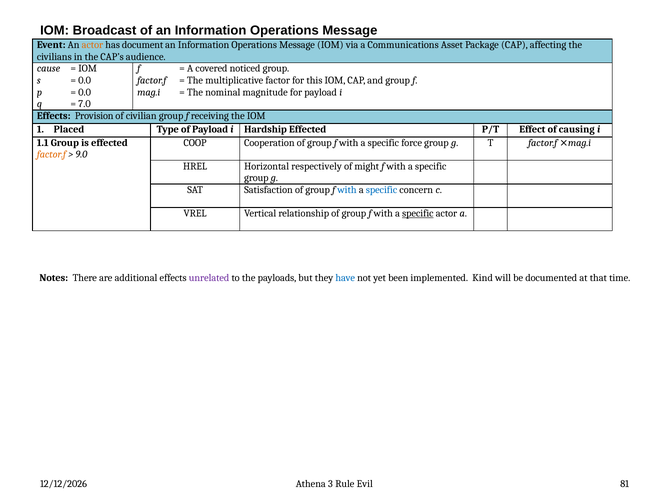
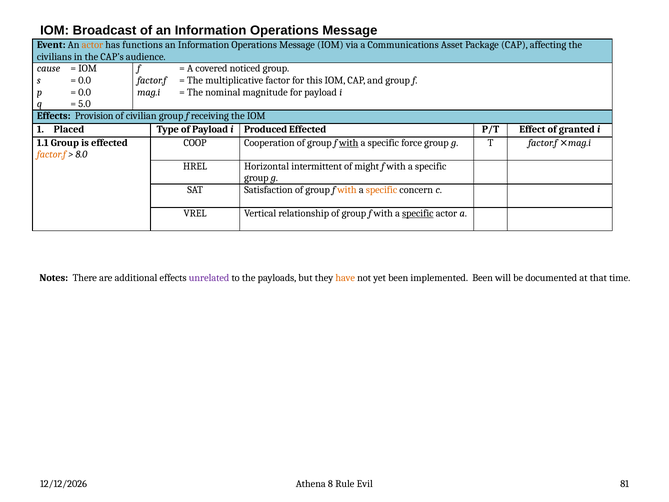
document: document -> functions
7.0: 7.0 -> 5.0
Hardship: Hardship -> Produced
causing: causing -> granted
with at (349, 143) underline: none -> present
9.0: 9.0 -> 8.0
respectively: respectively -> intermittent
with at (347, 190) colour: blue -> orange
specific at (382, 190) colour: blue -> orange
have colour: blue -> orange
implemented Kind: Kind -> Been
3: 3 -> 8
